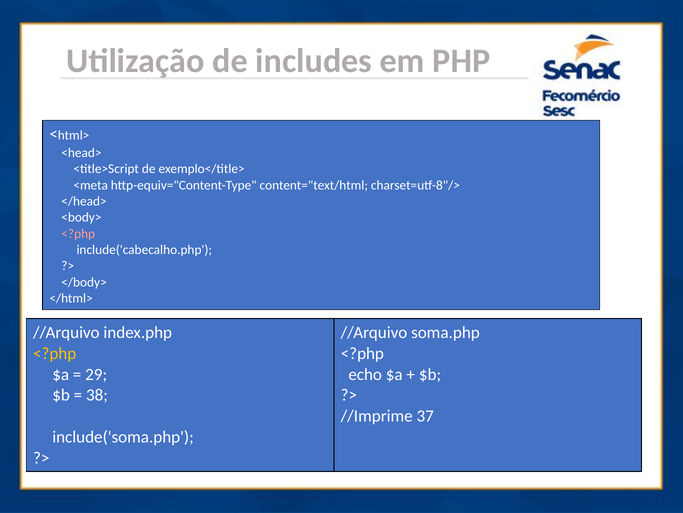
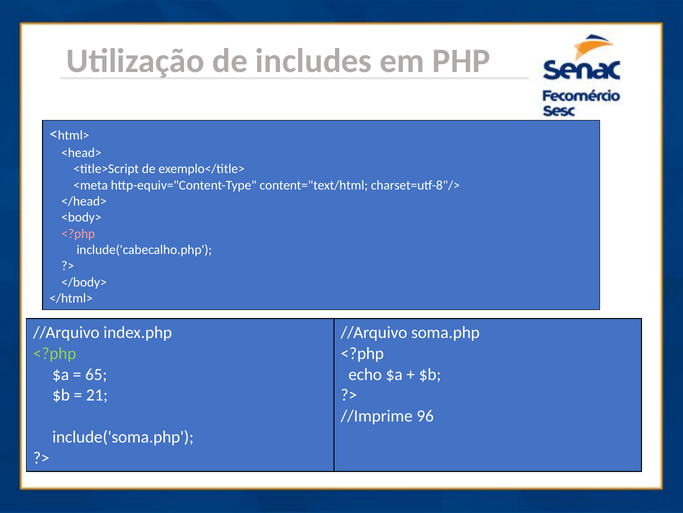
<?php at (55, 353) colour: yellow -> light green
29: 29 -> 65
38: 38 -> 21
37: 37 -> 96
